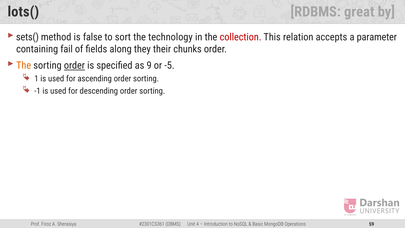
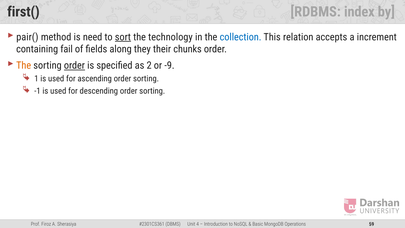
lots(: lots( -> first(
great: great -> index
sets(: sets( -> pair(
false: false -> need
sort underline: none -> present
collection colour: red -> blue
parameter: parameter -> increment
9: 9 -> 2
-5: -5 -> -9
